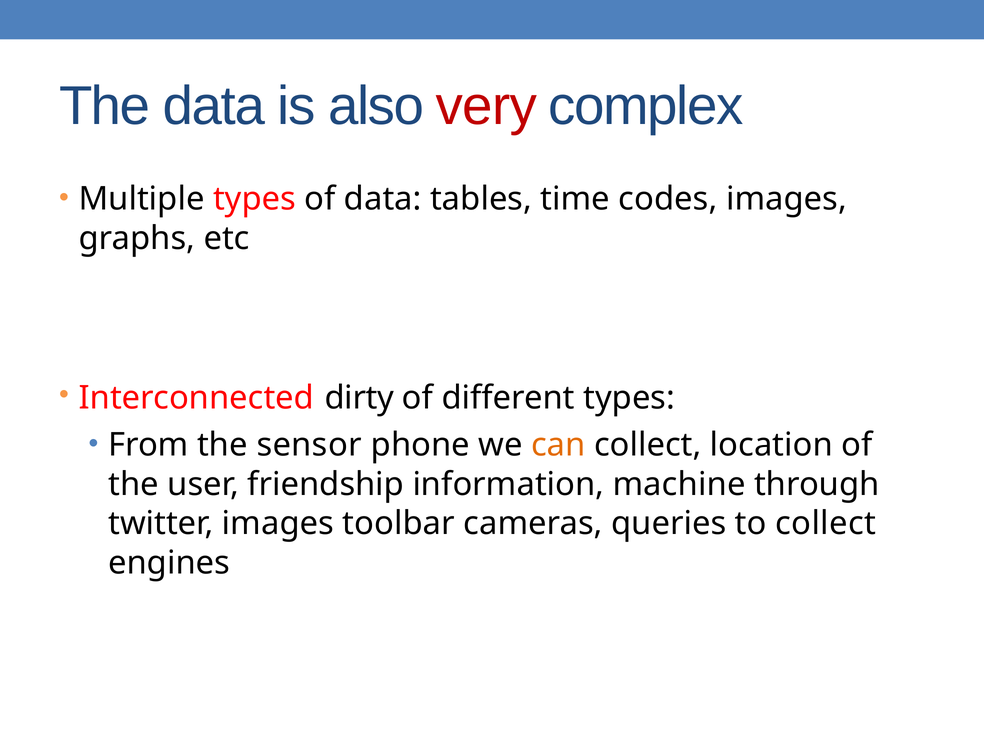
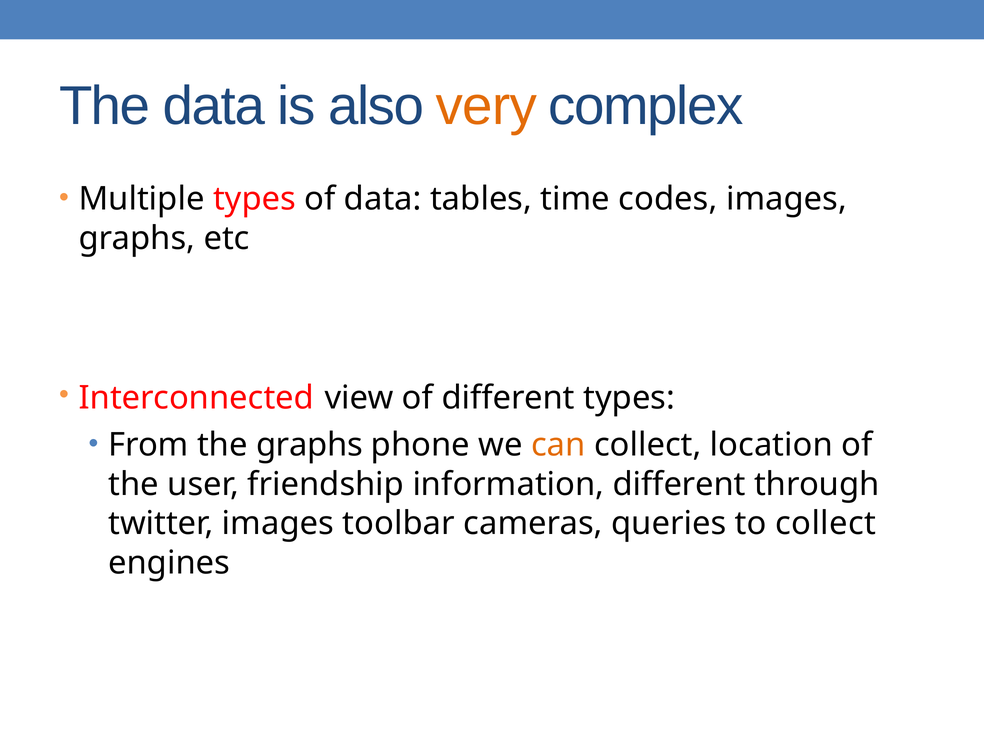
very colour: red -> orange
dirty: dirty -> view
the sensor: sensor -> graphs
information machine: machine -> different
